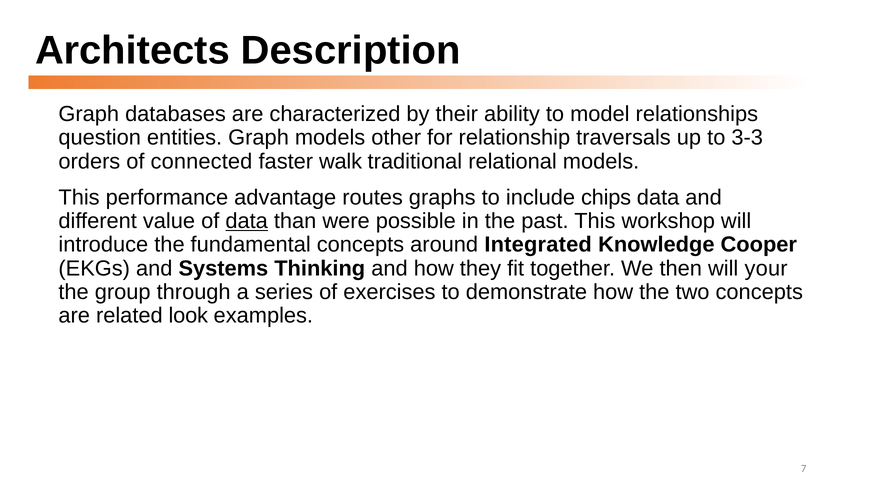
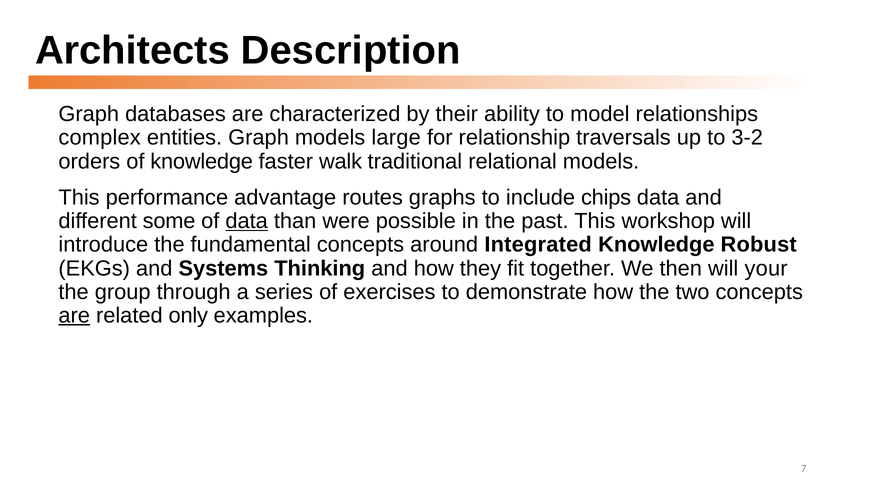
question: question -> complex
other: other -> large
3-3: 3-3 -> 3-2
of connected: connected -> knowledge
value: value -> some
Cooper: Cooper -> Robust
are at (74, 315) underline: none -> present
look: look -> only
